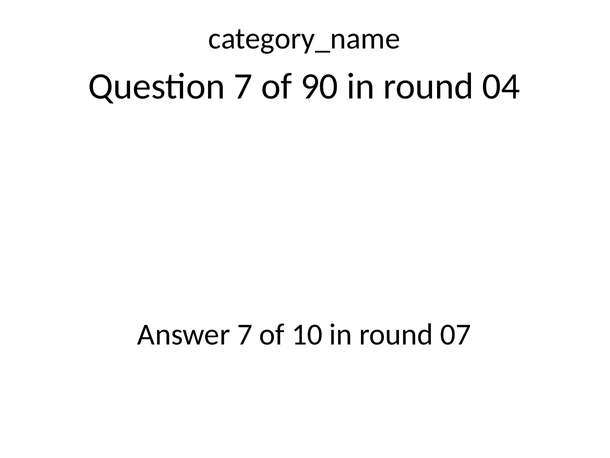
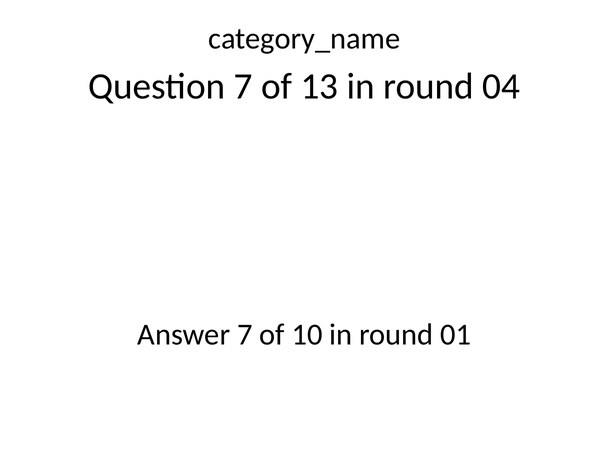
90: 90 -> 13
07: 07 -> 01
